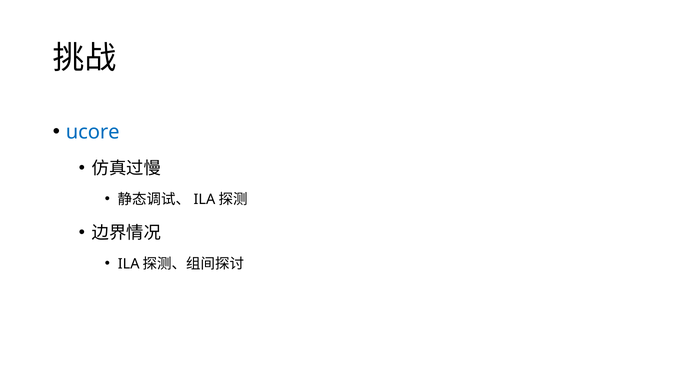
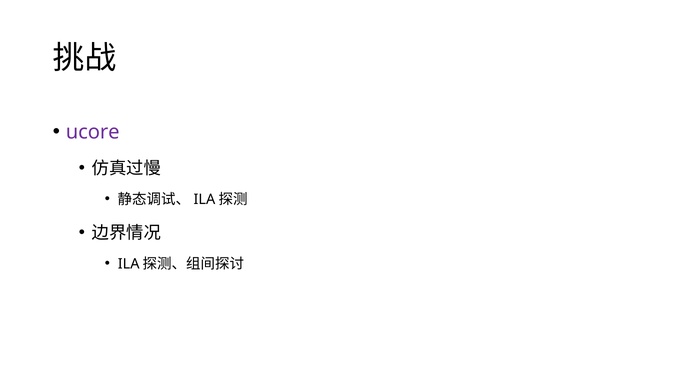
ucore colour: blue -> purple
